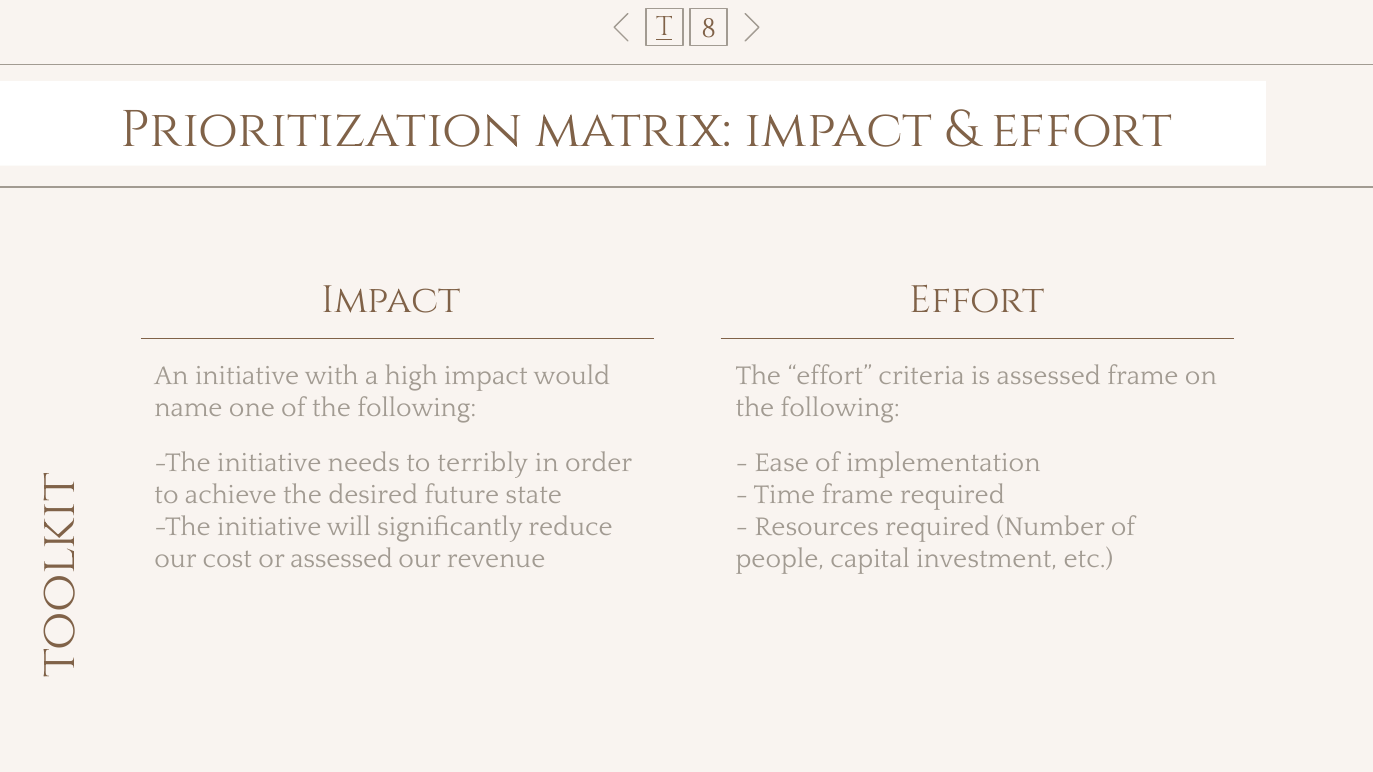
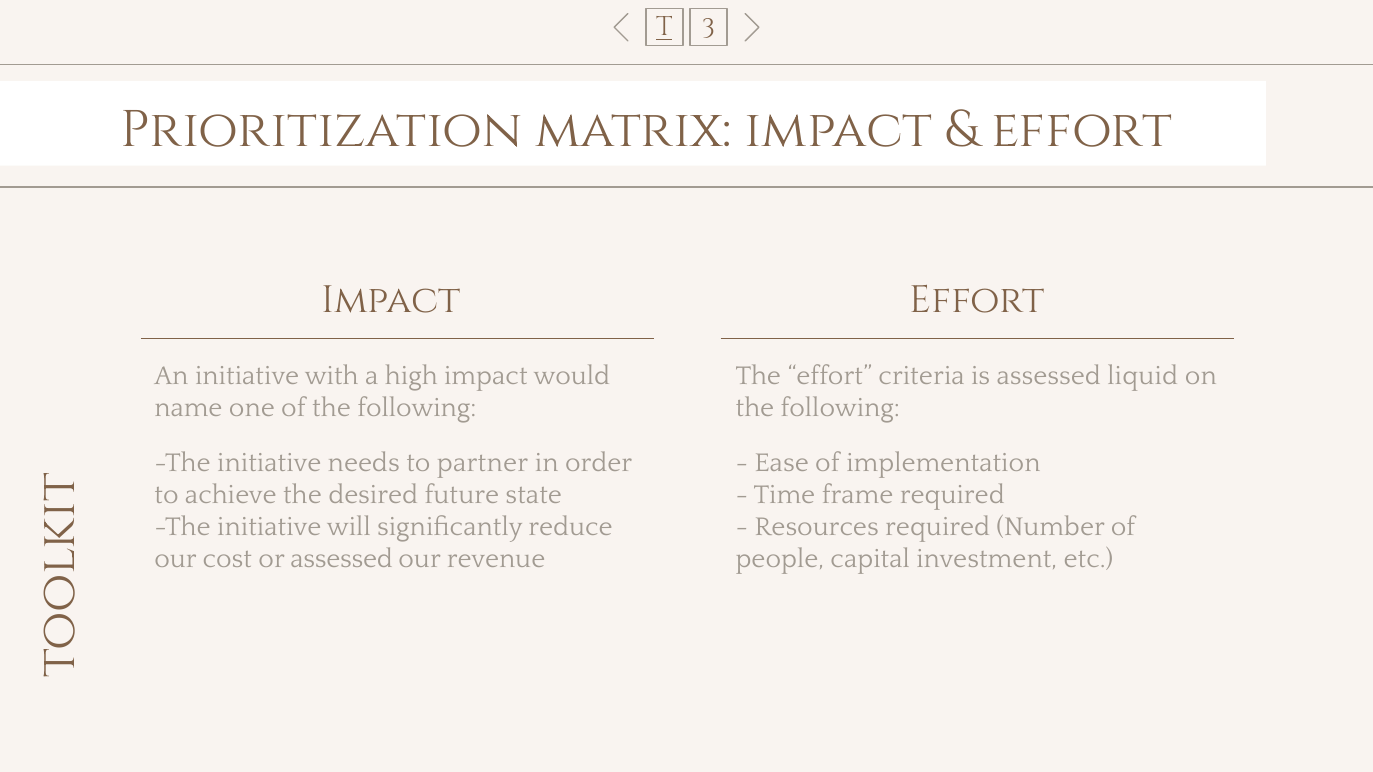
8: 8 -> 3
assessed frame: frame -> liquid
terribly: terribly -> partner
